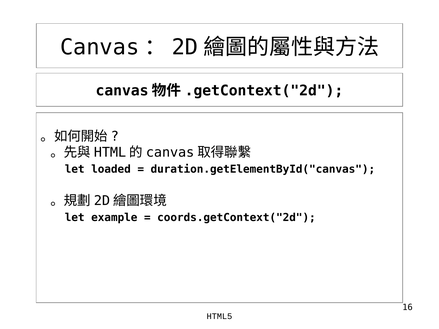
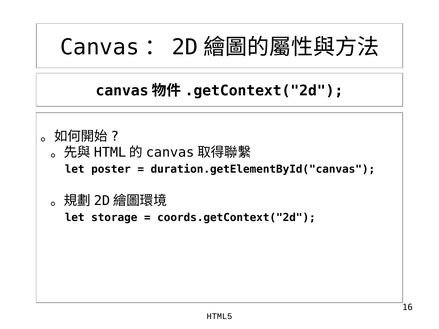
loaded: loaded -> poster
example: example -> storage
